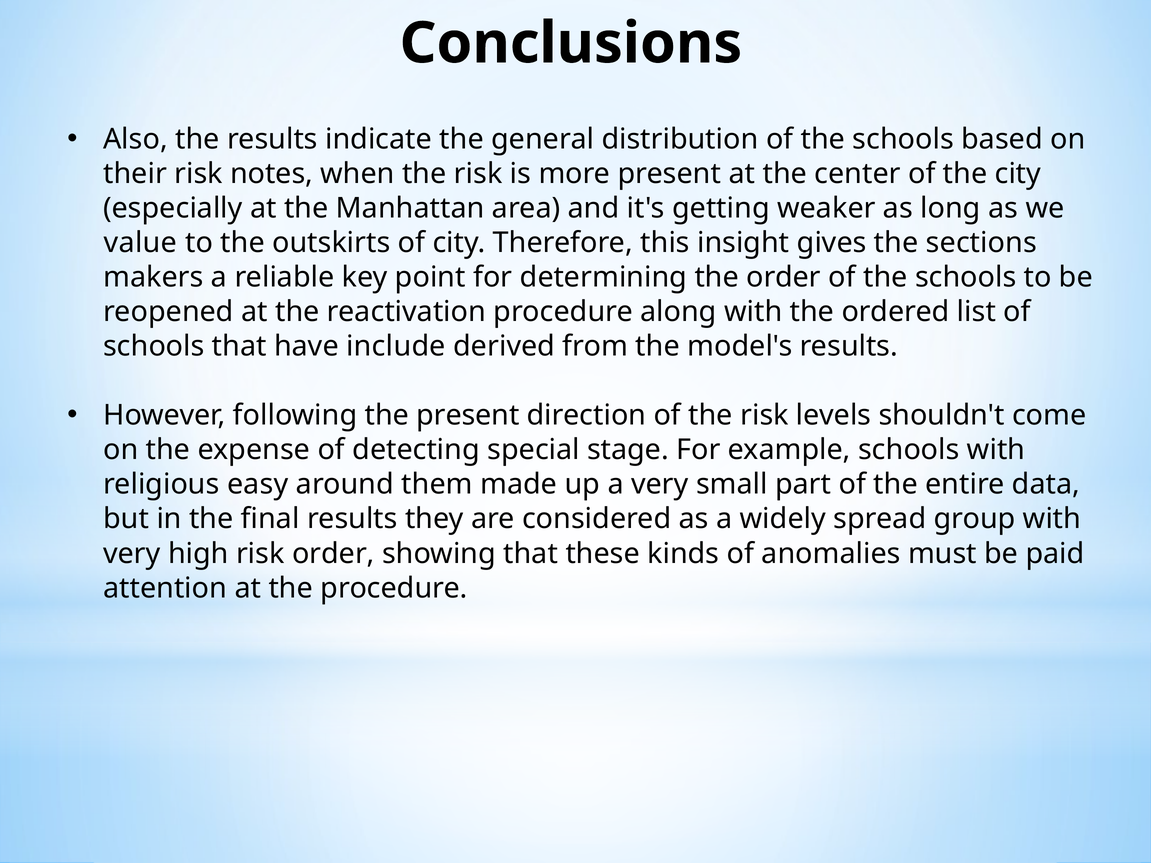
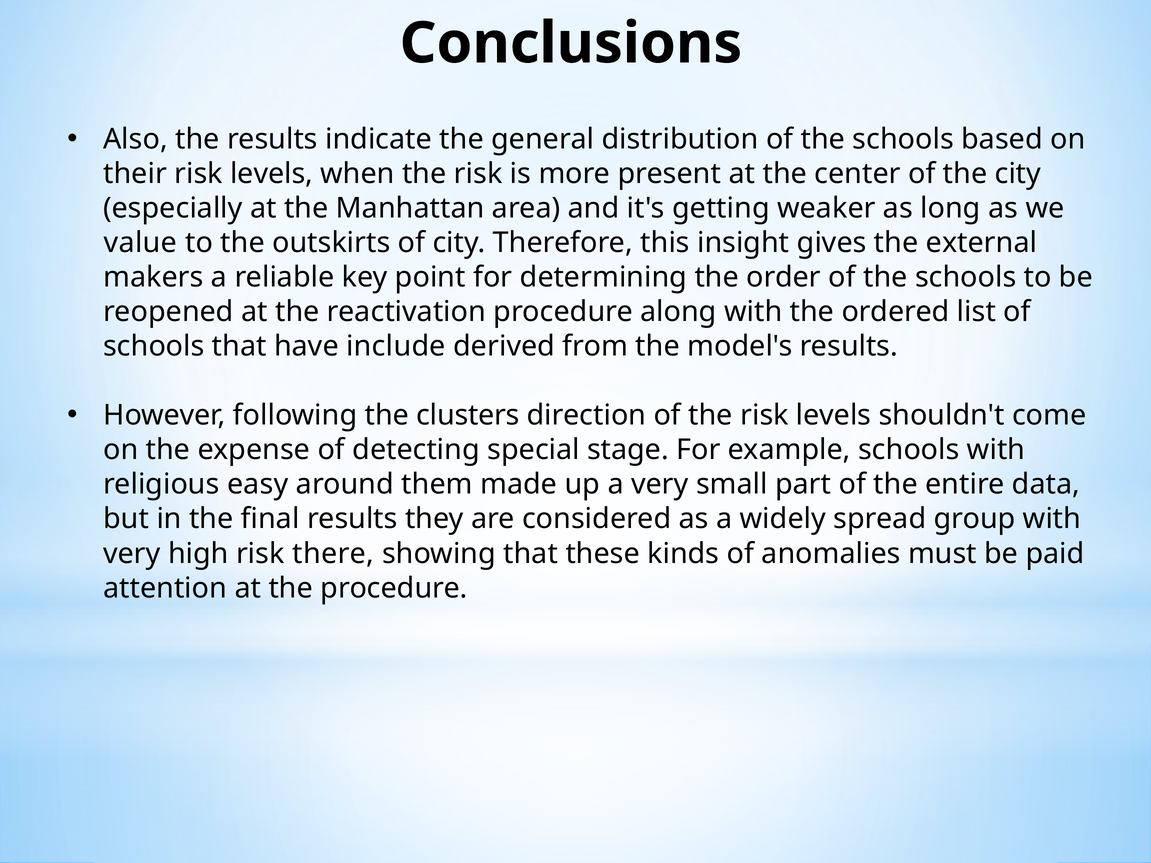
their risk notes: notes -> levels
sections: sections -> external
the present: present -> clusters
risk order: order -> there
